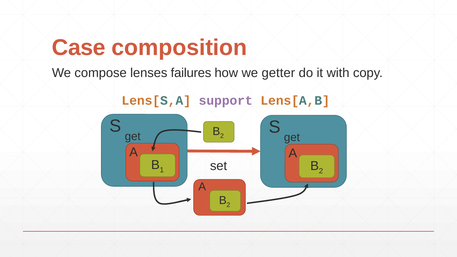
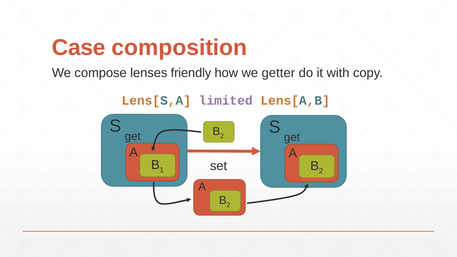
failures: failures -> friendly
support: support -> limited
